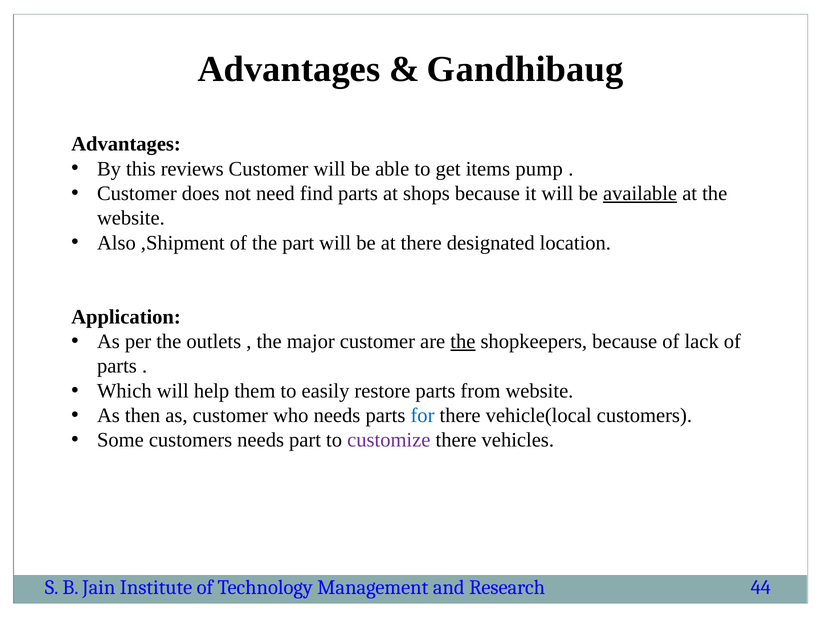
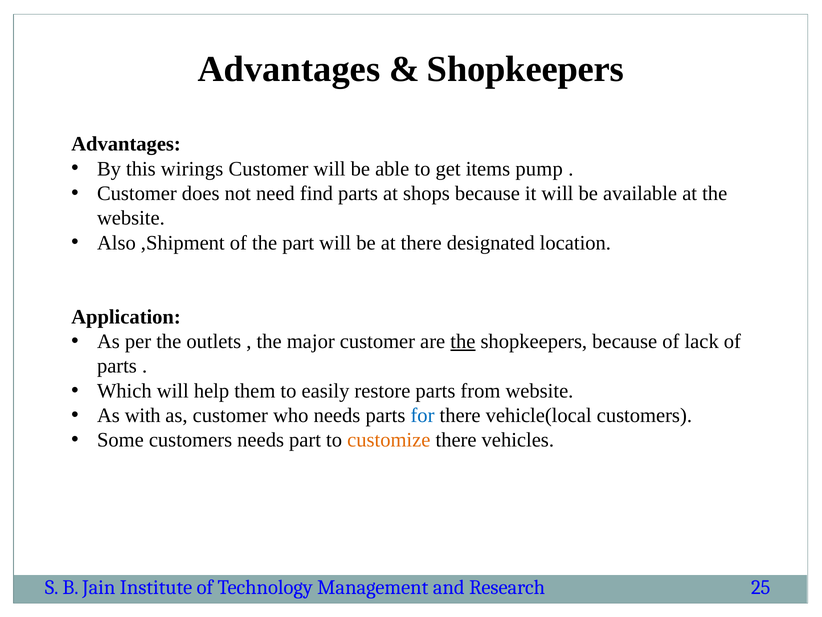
Gandhibaug at (525, 69): Gandhibaug -> Shopkeepers
reviews: reviews -> wirings
available underline: present -> none
then: then -> with
customize colour: purple -> orange
44: 44 -> 25
